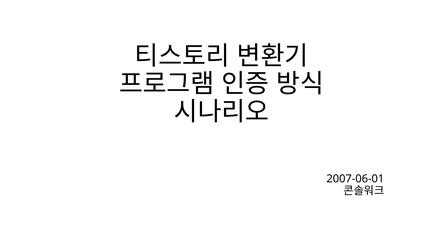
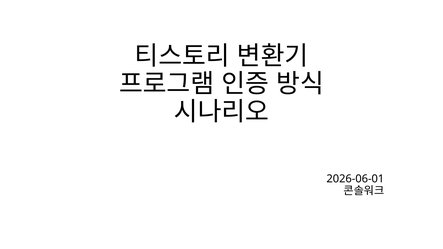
2007-06-01: 2007-06-01 -> 2026-06-01
